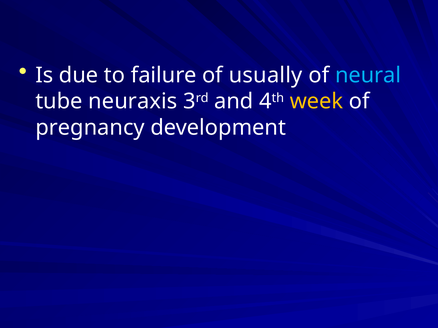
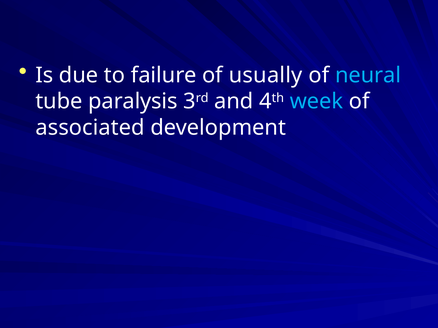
neuraxis: neuraxis -> paralysis
week colour: yellow -> light blue
pregnancy: pregnancy -> associated
